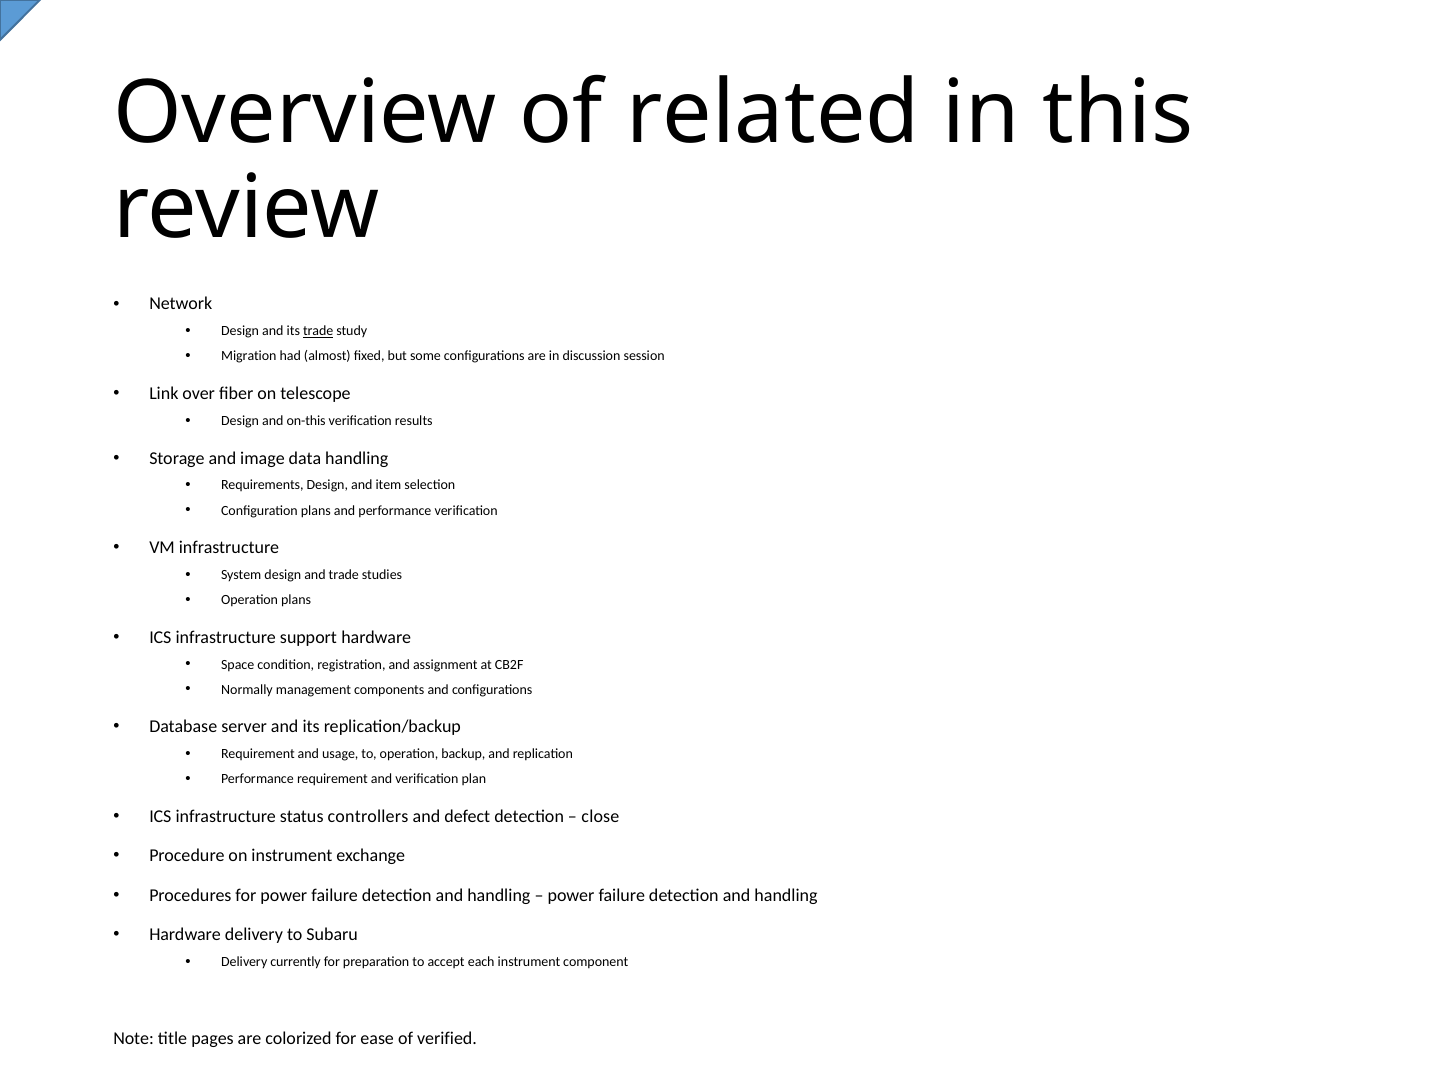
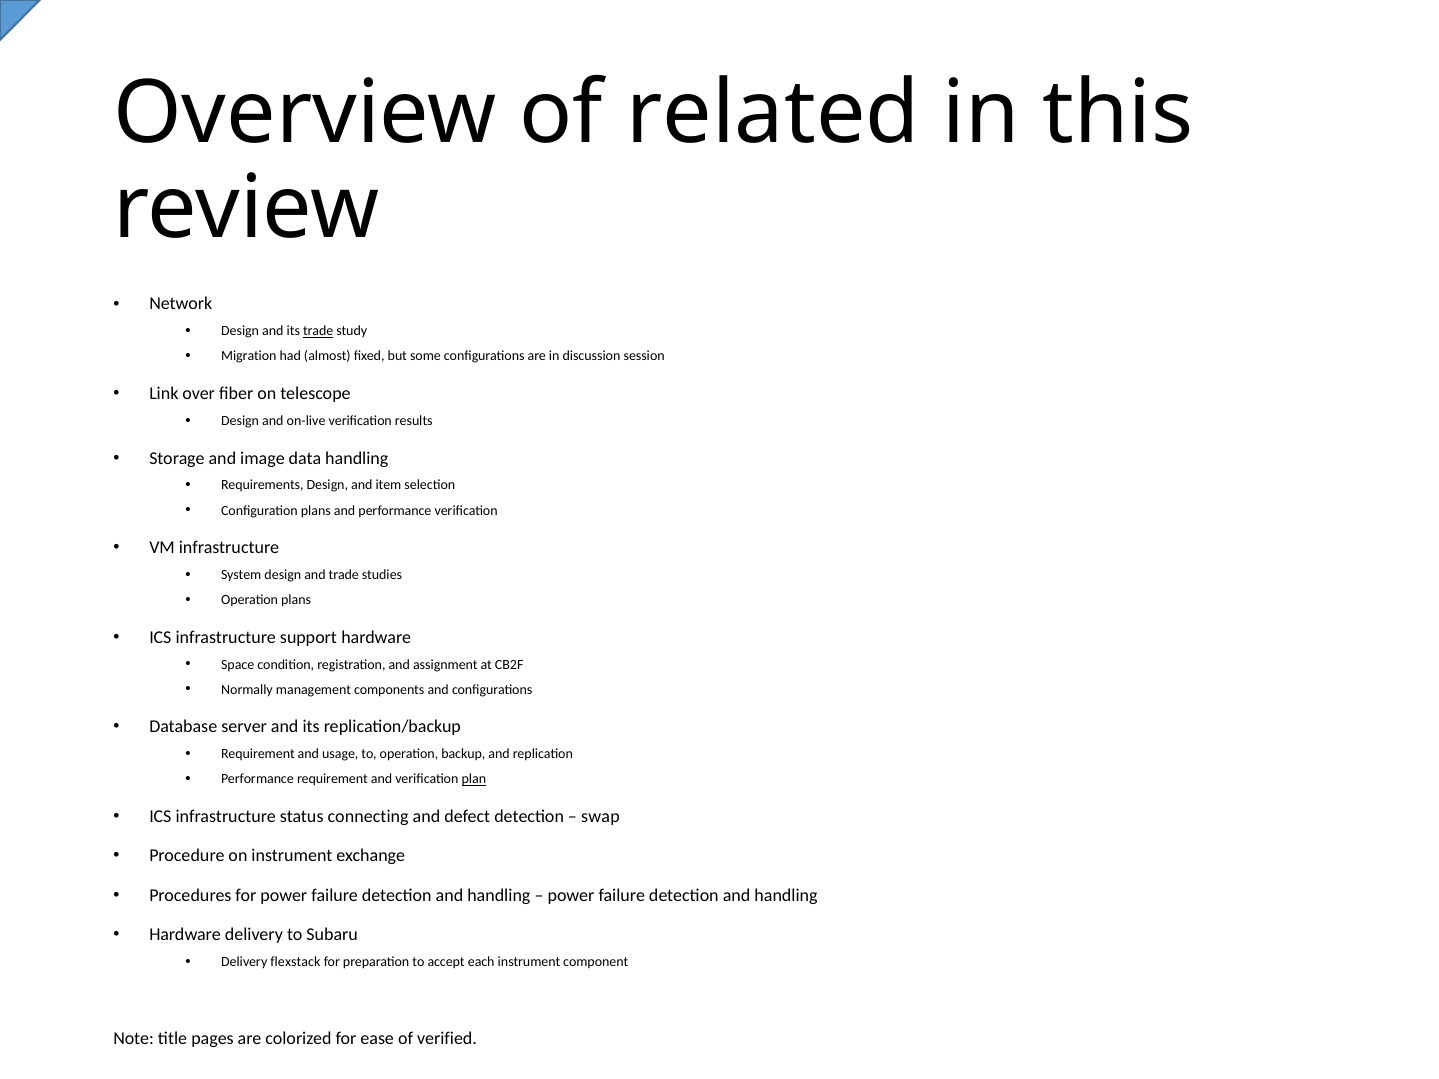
on-this: on-this -> on-live
plan underline: none -> present
controllers: controllers -> connecting
close: close -> swap
currently: currently -> flexstack
